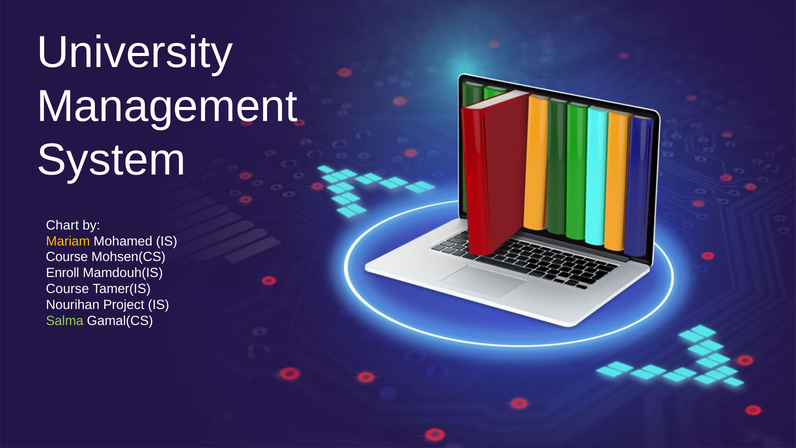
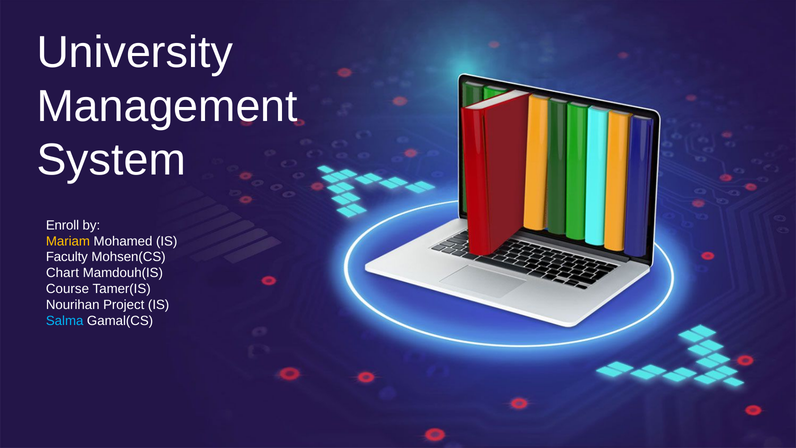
Chart: Chart -> Enroll
Course at (67, 257): Course -> Faculty
Enroll: Enroll -> Chart
Salma colour: light green -> light blue
